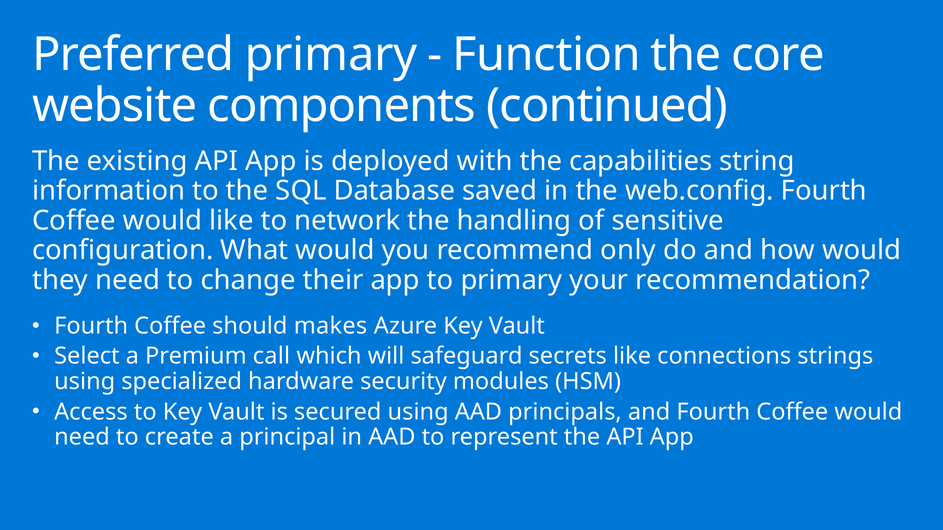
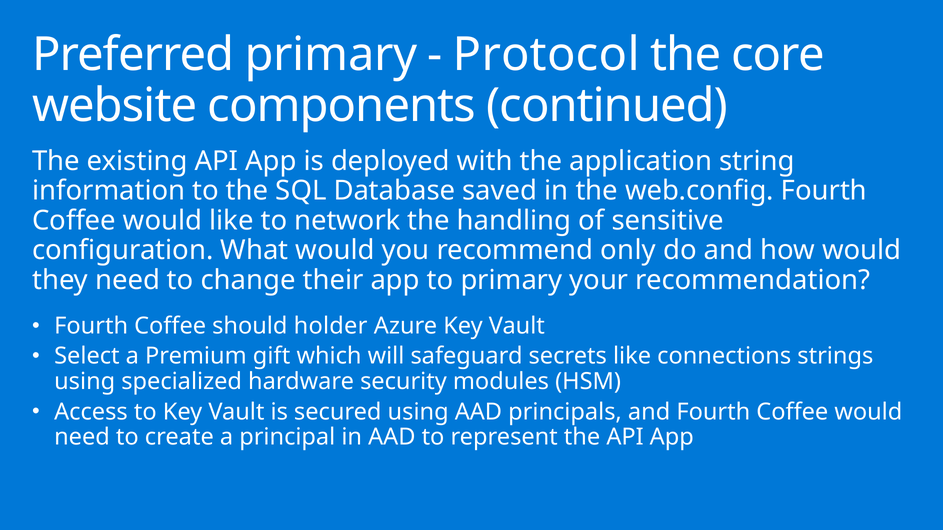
Function: Function -> Protocol
capabilities: capabilities -> application
makes: makes -> holder
call: call -> gift
